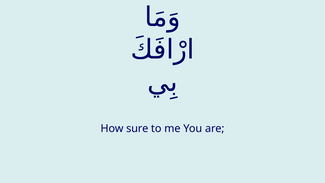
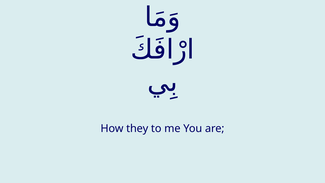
sure: sure -> they
